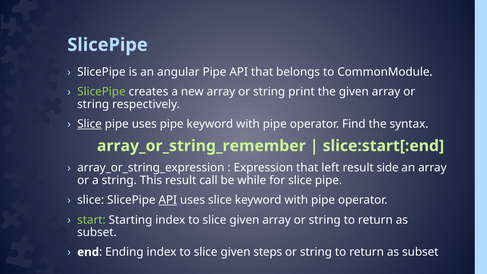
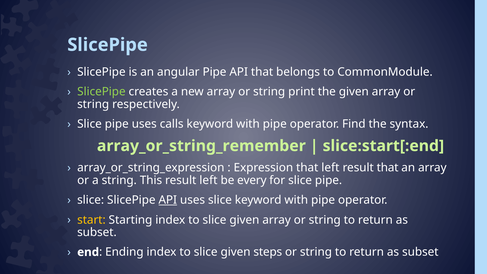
Slice at (89, 124) underline: present -> none
uses pipe: pipe -> calls
result side: side -> that
result call: call -> left
while: while -> every
start colour: light green -> yellow
